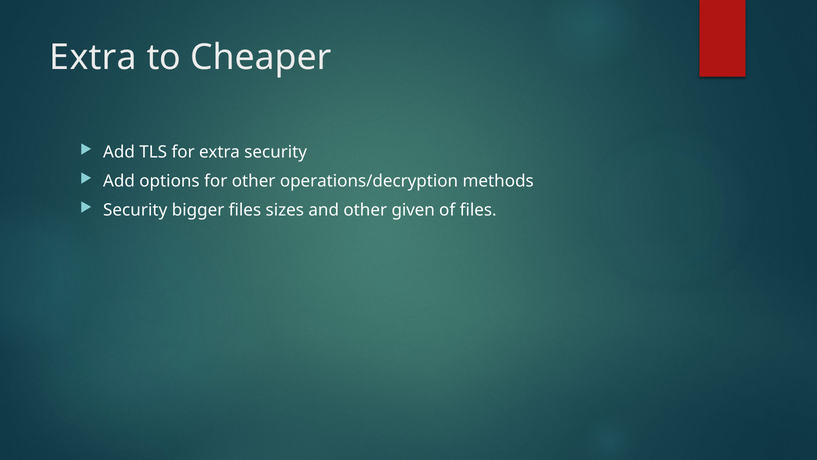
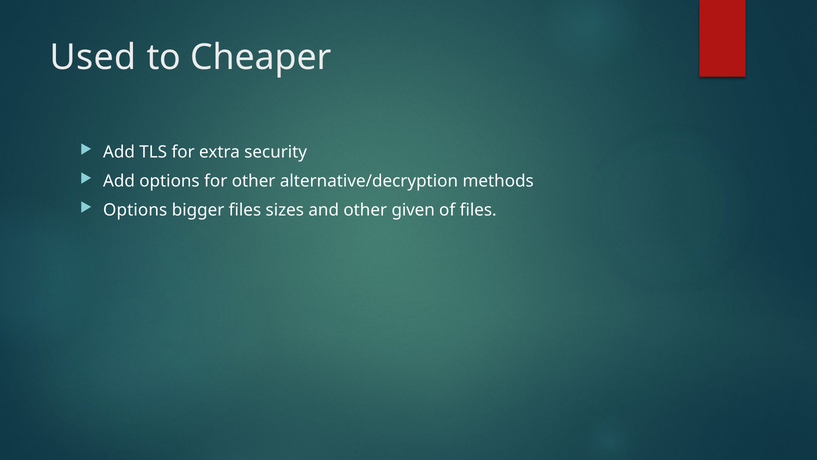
Extra at (93, 57): Extra -> Used
operations/decryption: operations/decryption -> alternative/decryption
Security at (135, 210): Security -> Options
